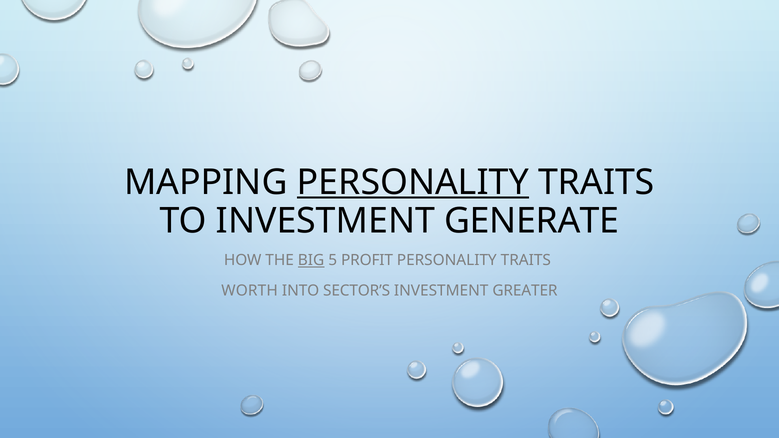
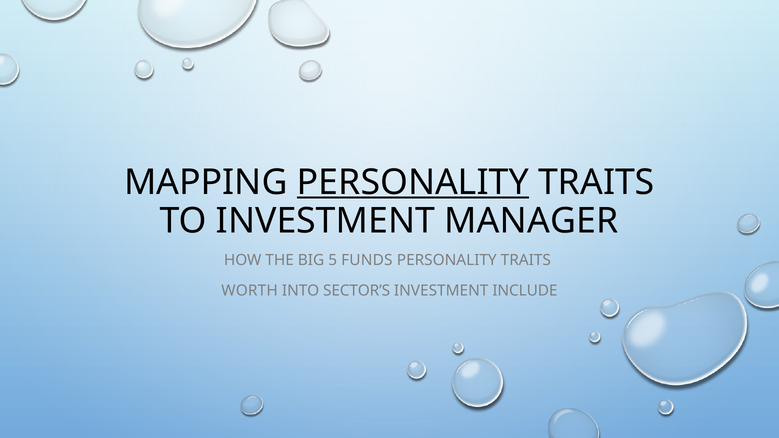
GENERATE: GENERATE -> MANAGER
BIG underline: present -> none
PROFIT: PROFIT -> FUNDS
GREATER: GREATER -> INCLUDE
